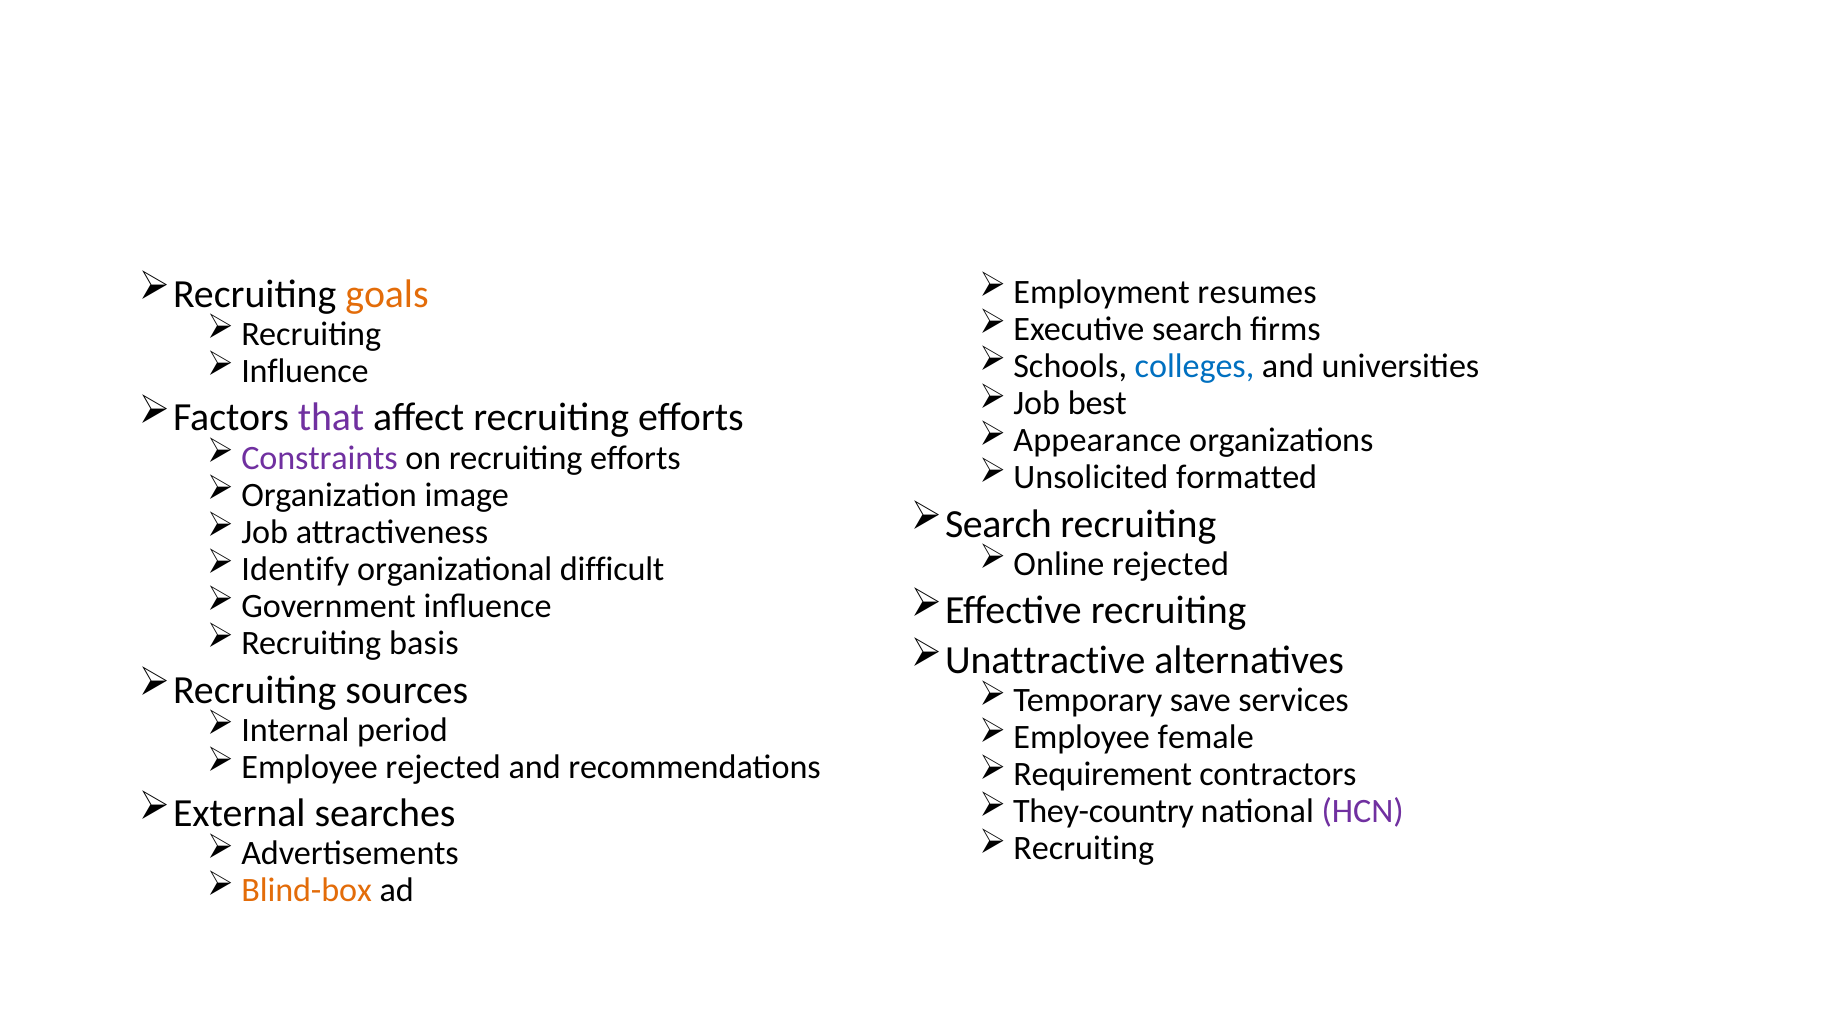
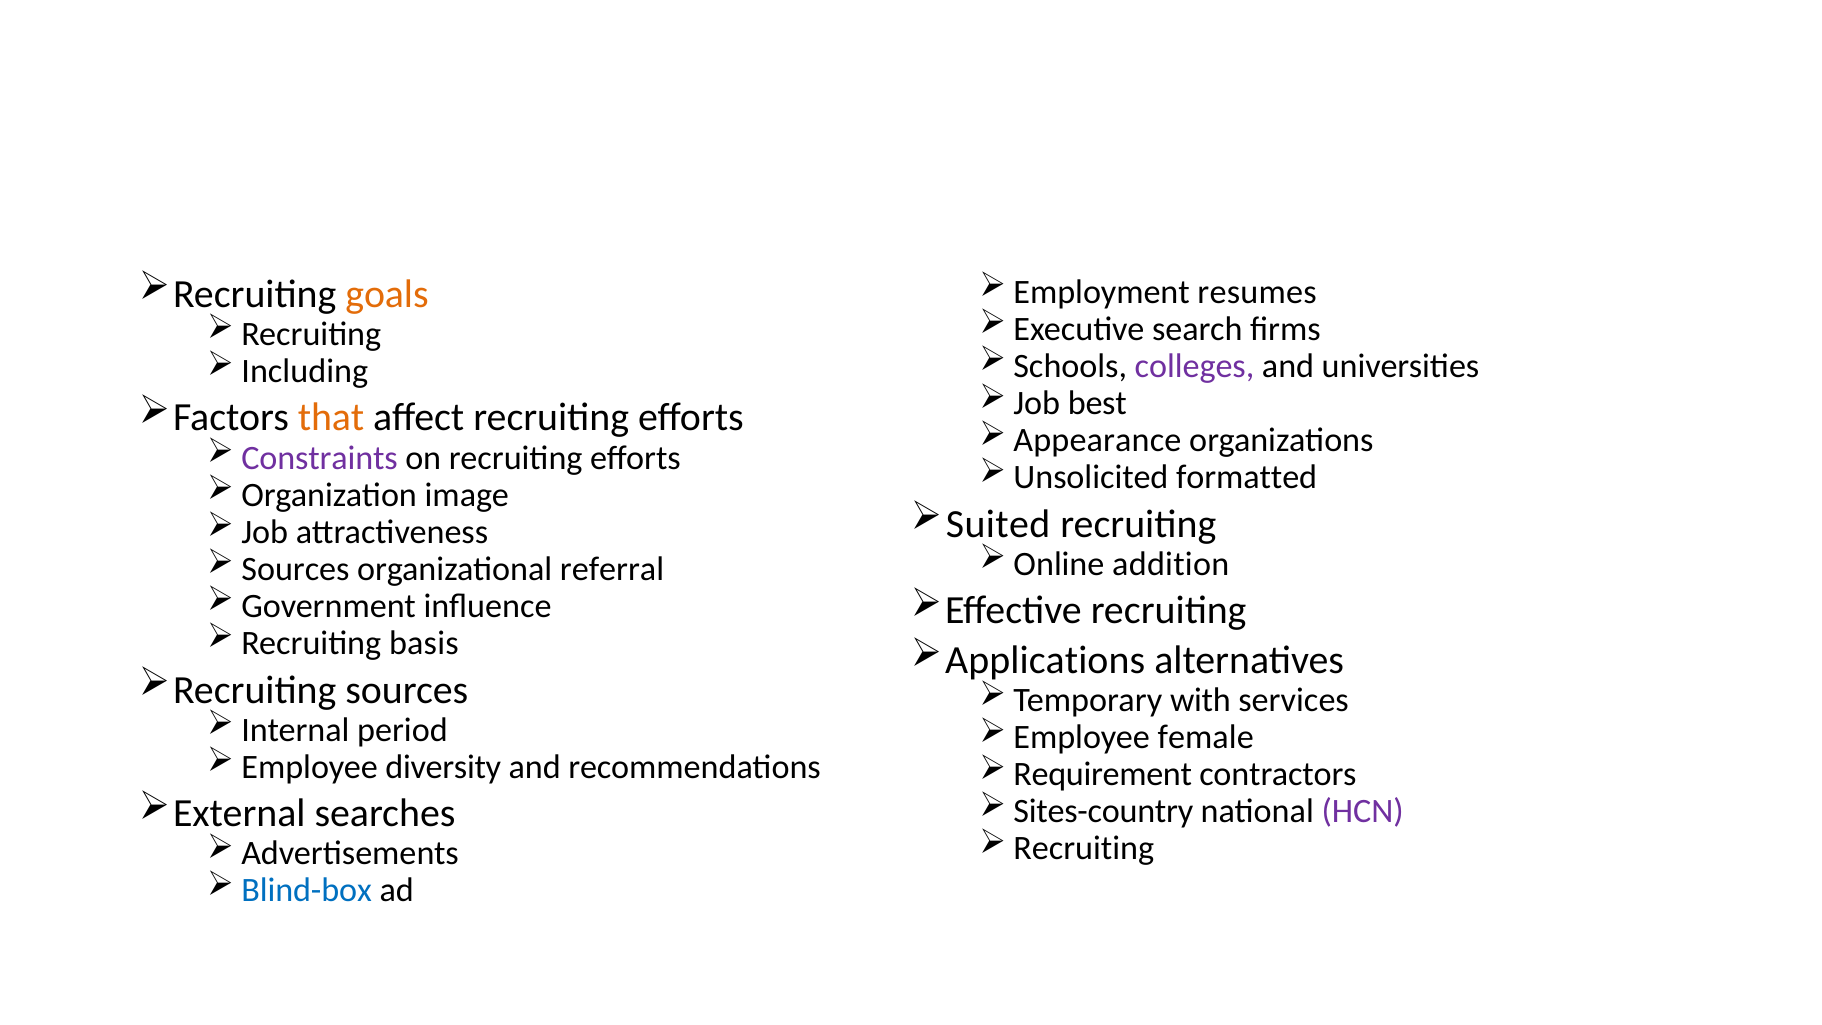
colleges colour: blue -> purple
Influence at (305, 371): Influence -> Including
that colour: purple -> orange
Search at (998, 524): Search -> Suited
Online rejected: rejected -> addition
Identify at (295, 569): Identify -> Sources
difficult: difficult -> referral
Unattractive: Unattractive -> Applications
save: save -> with
Employee rejected: rejected -> diversity
They-country: They-country -> Sites-country
Blind-box colour: orange -> blue
